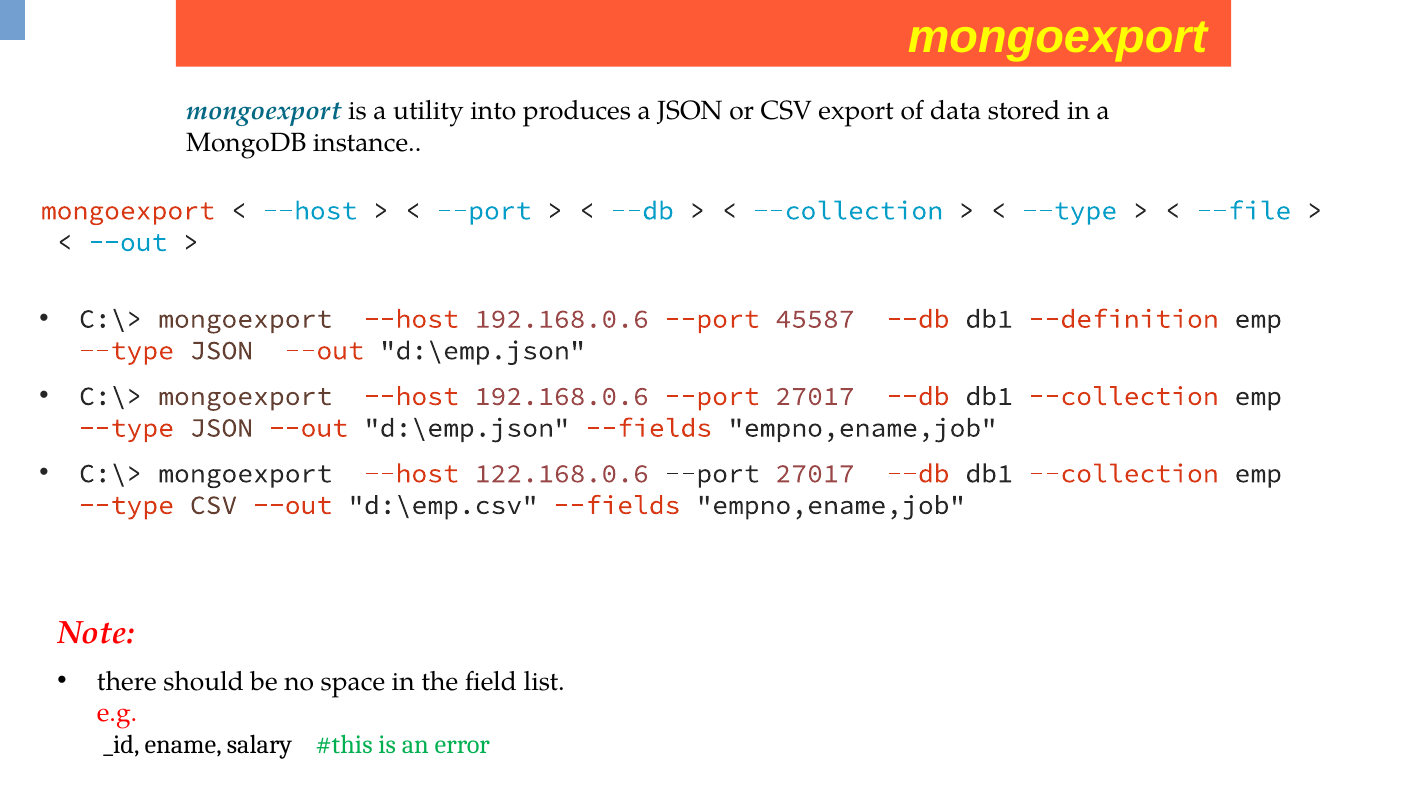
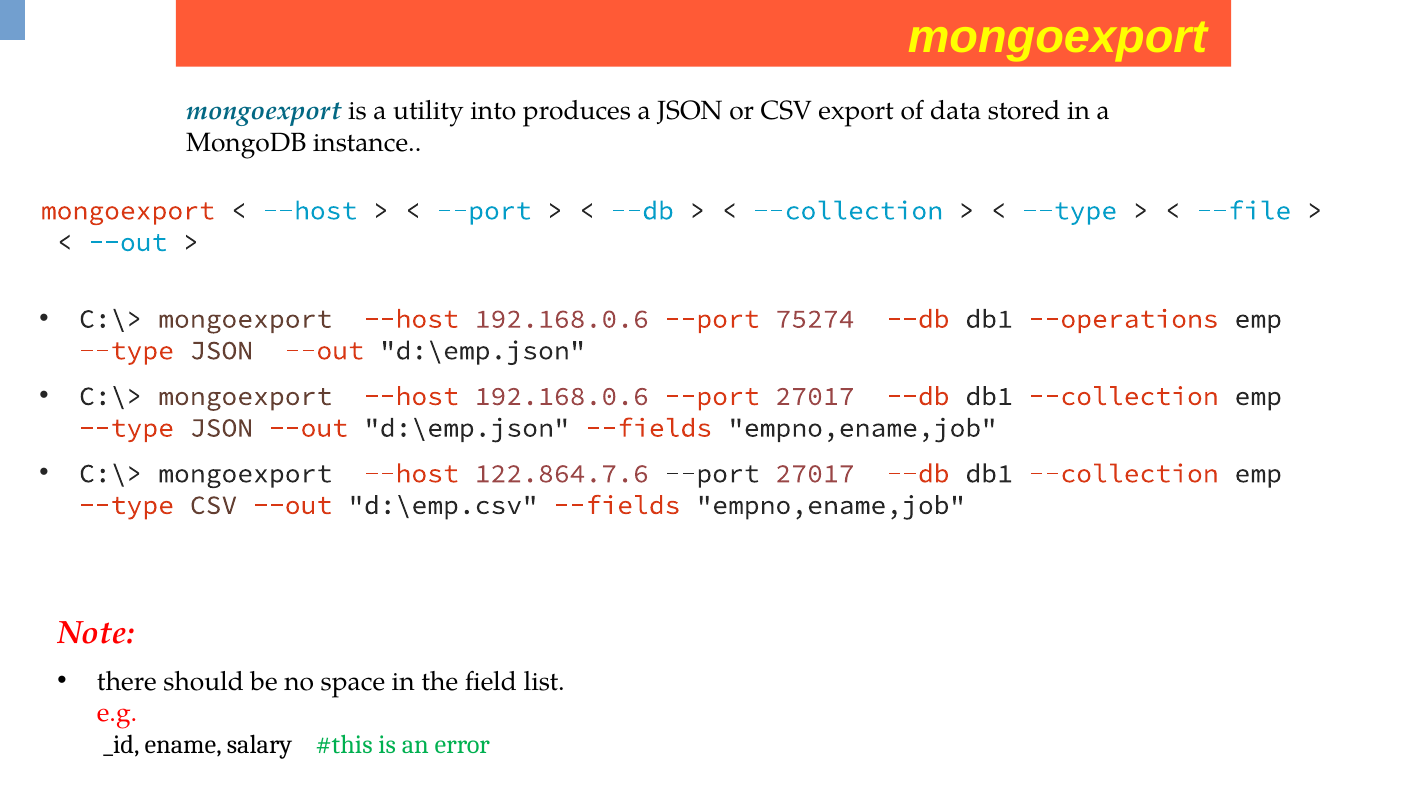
45587: 45587 -> 75274
--definition: --definition -> --operations
122.168.0.6: 122.168.0.6 -> 122.864.7.6
